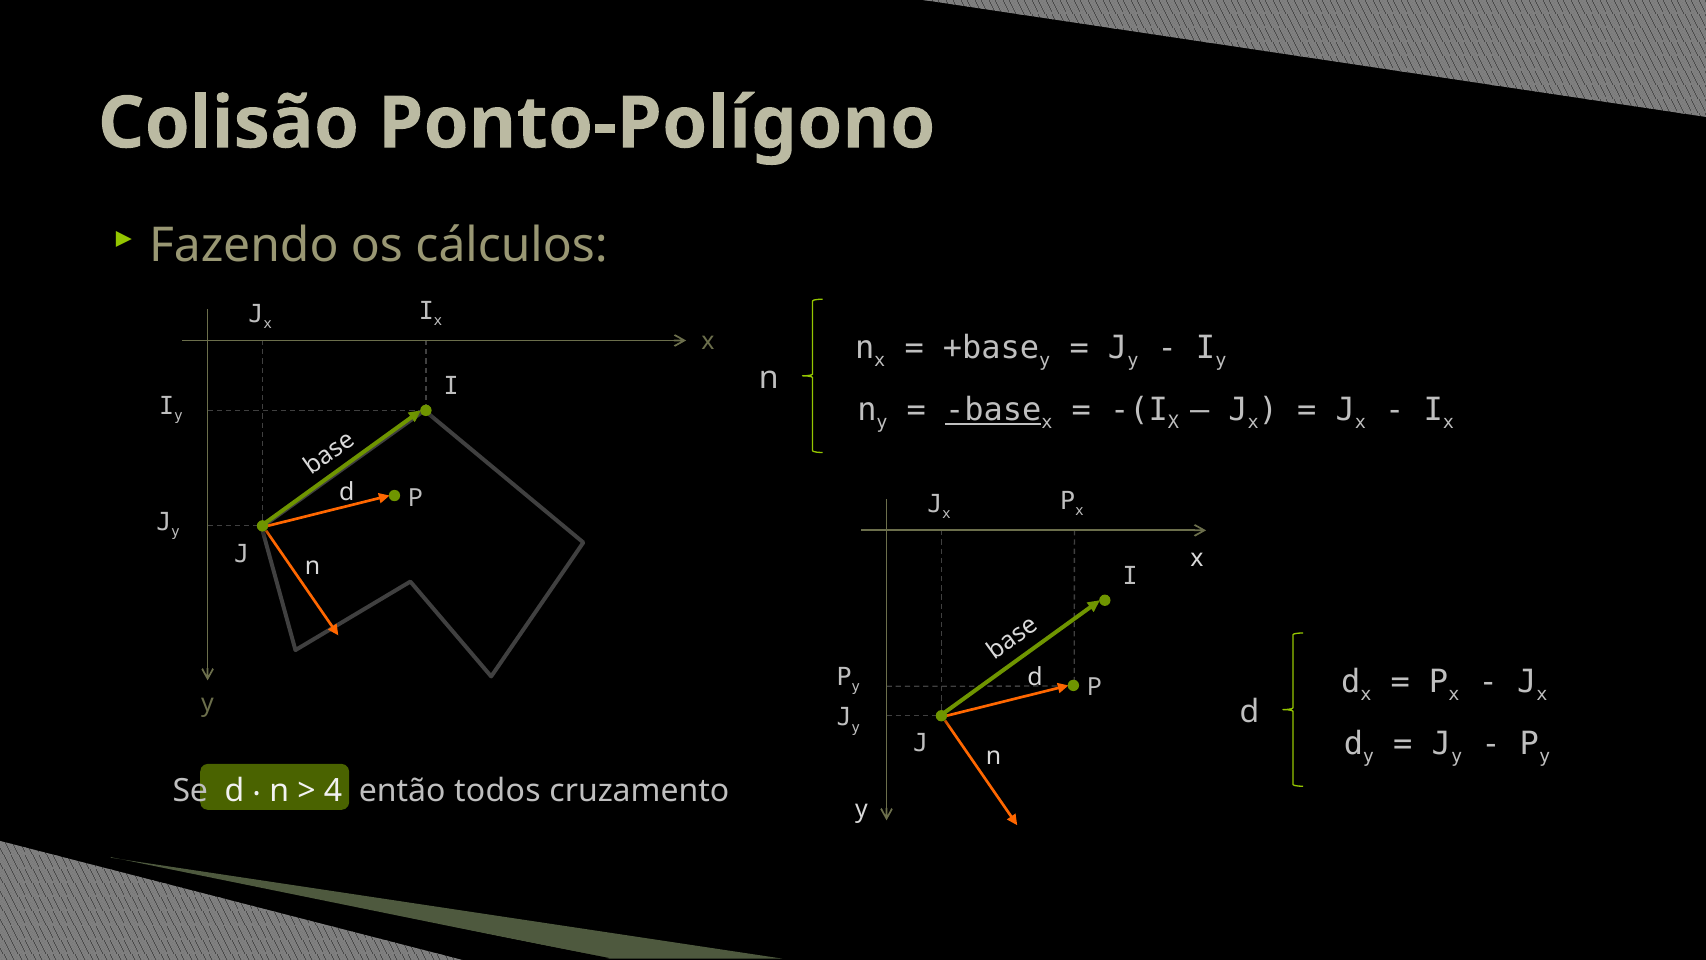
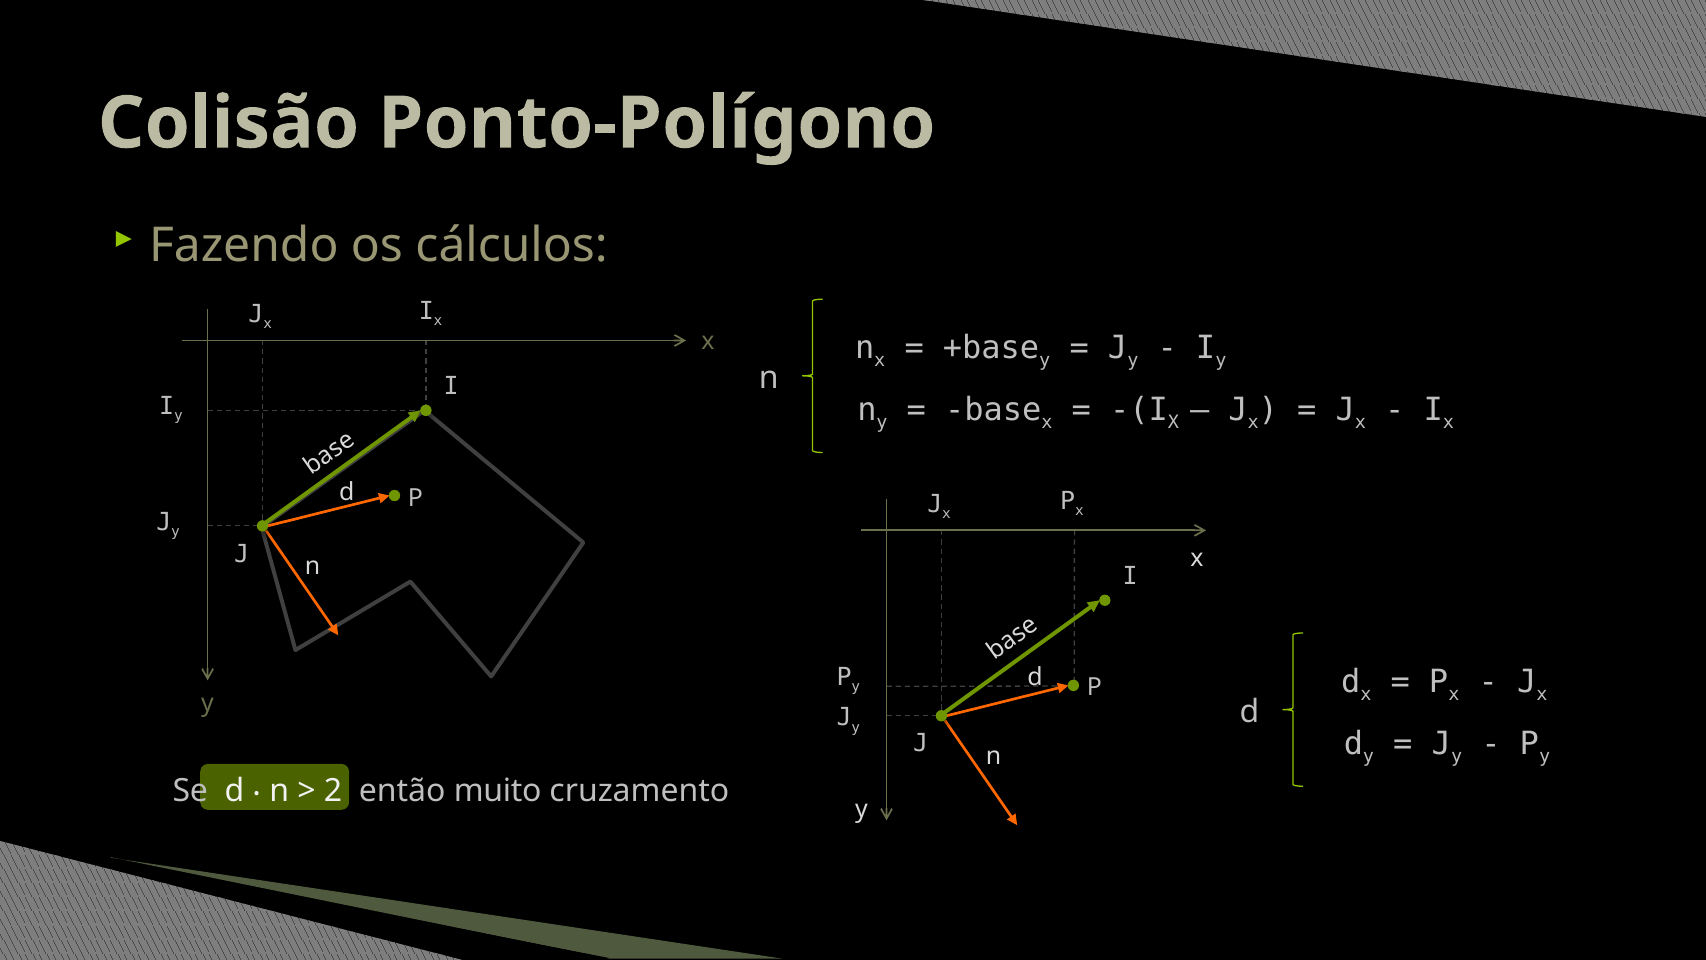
base underline: present -> none
4: 4 -> 2
todos: todos -> muito
